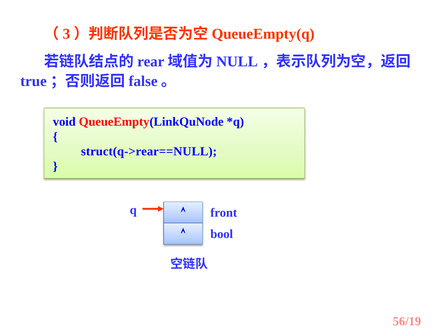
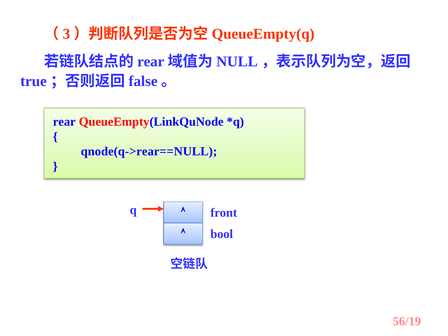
void: void -> rear
struct(q->rear==NULL: struct(q->rear==NULL -> qnode(q->rear==NULL
